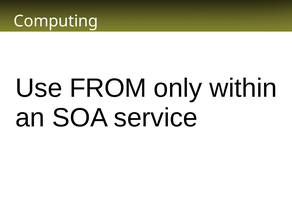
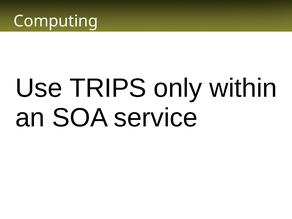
FROM: FROM -> TRIPS
